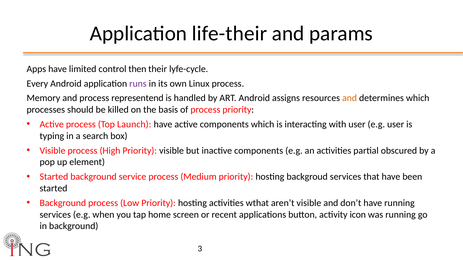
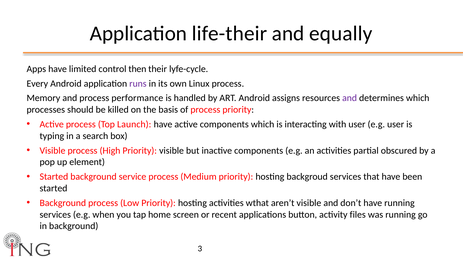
params: params -> equally
representend: representend -> performance
and at (350, 98) colour: orange -> purple
icon: icon -> files
